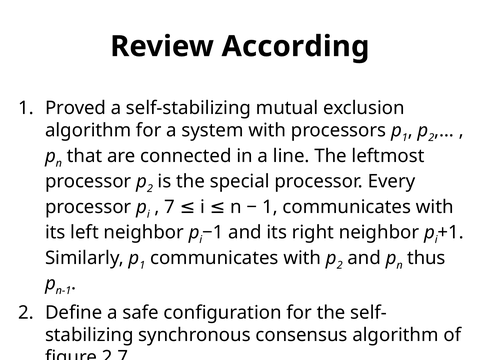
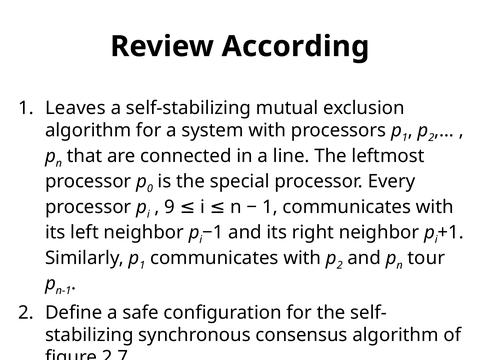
Proved: Proved -> Leaves
2 at (150, 189): 2 -> 0
7: 7 -> 9
thus: thus -> tour
